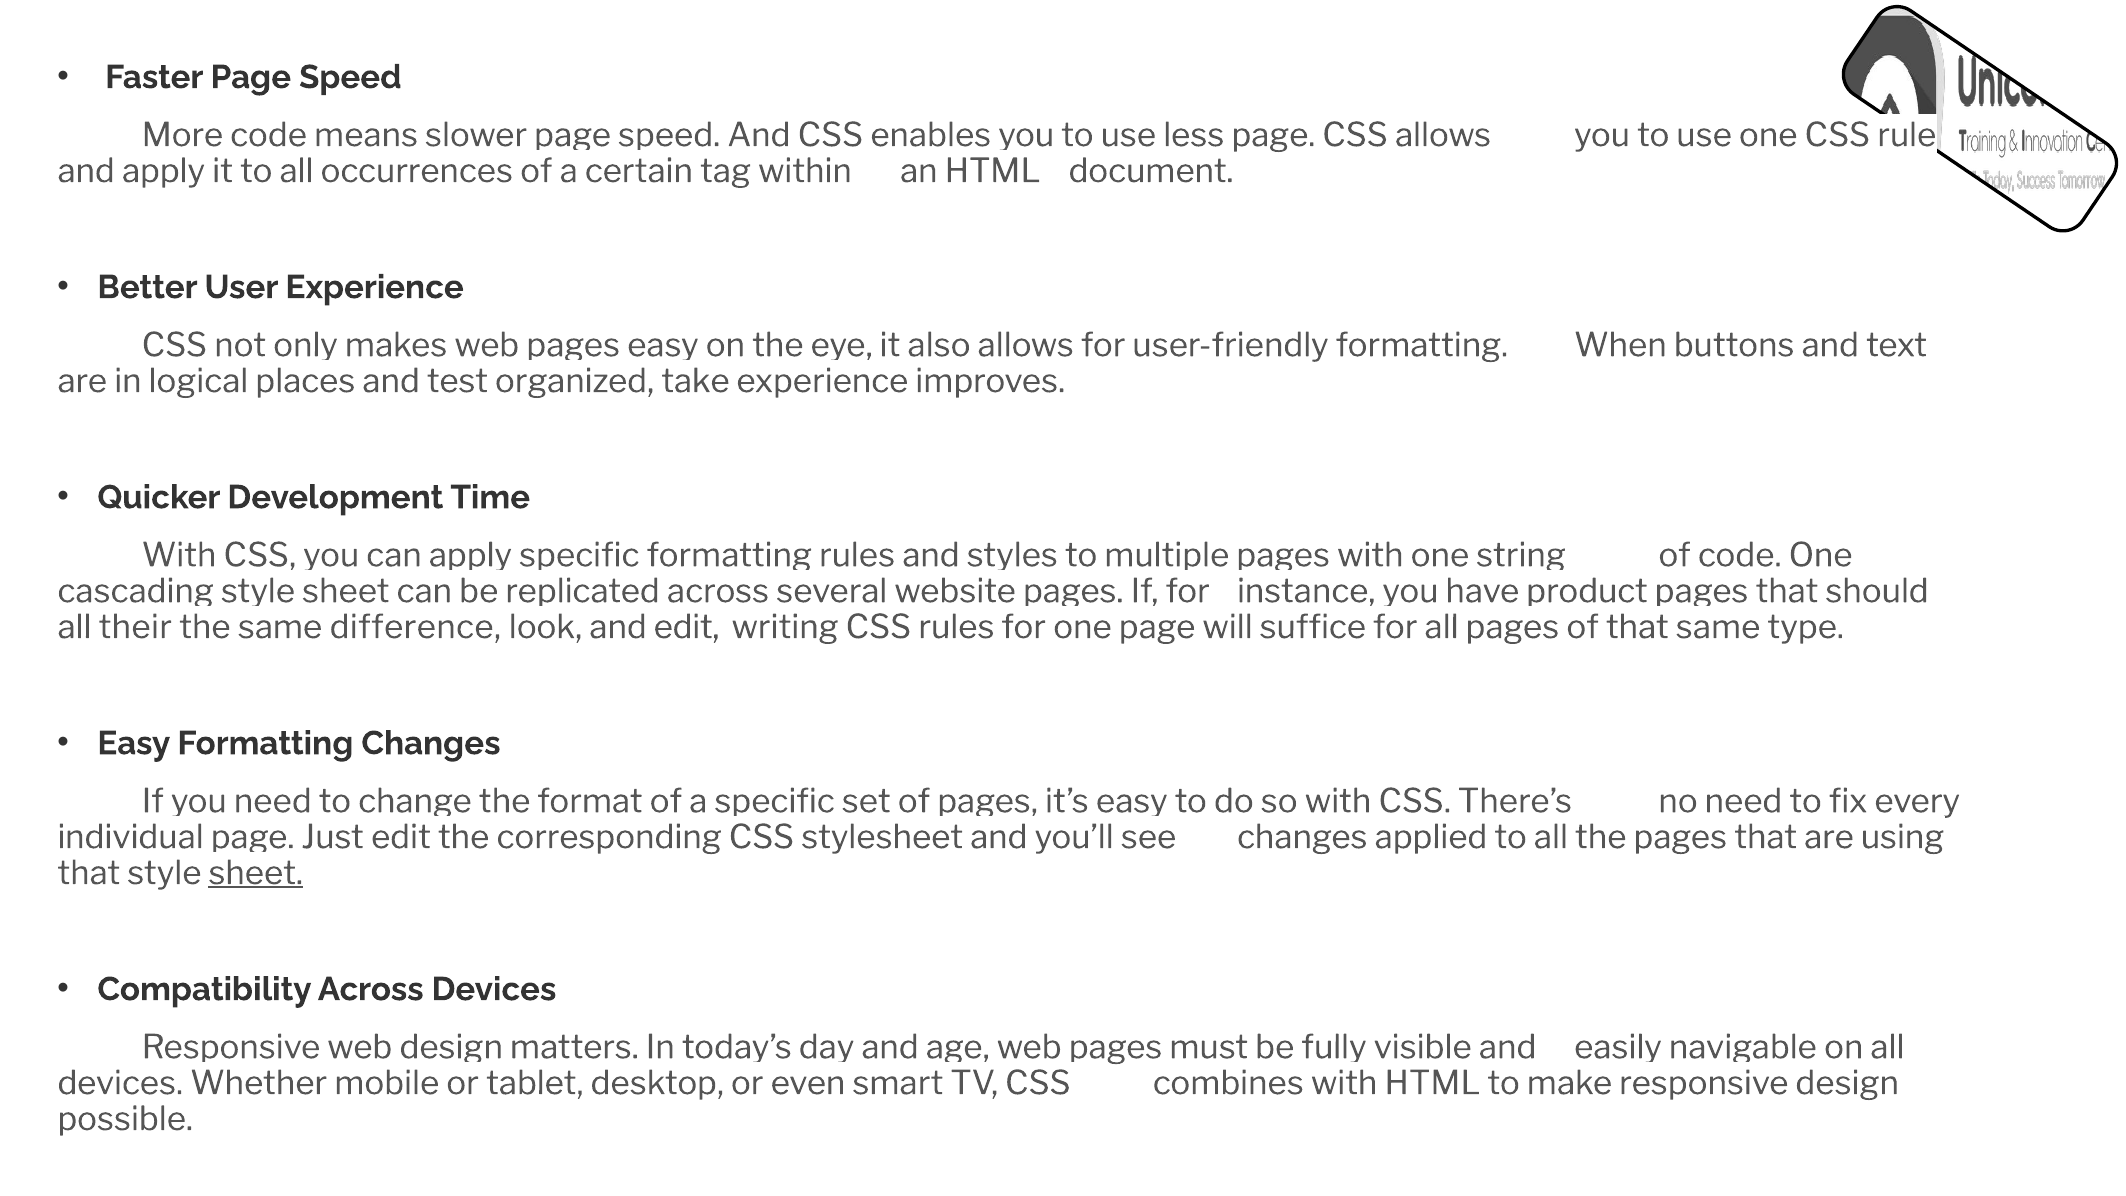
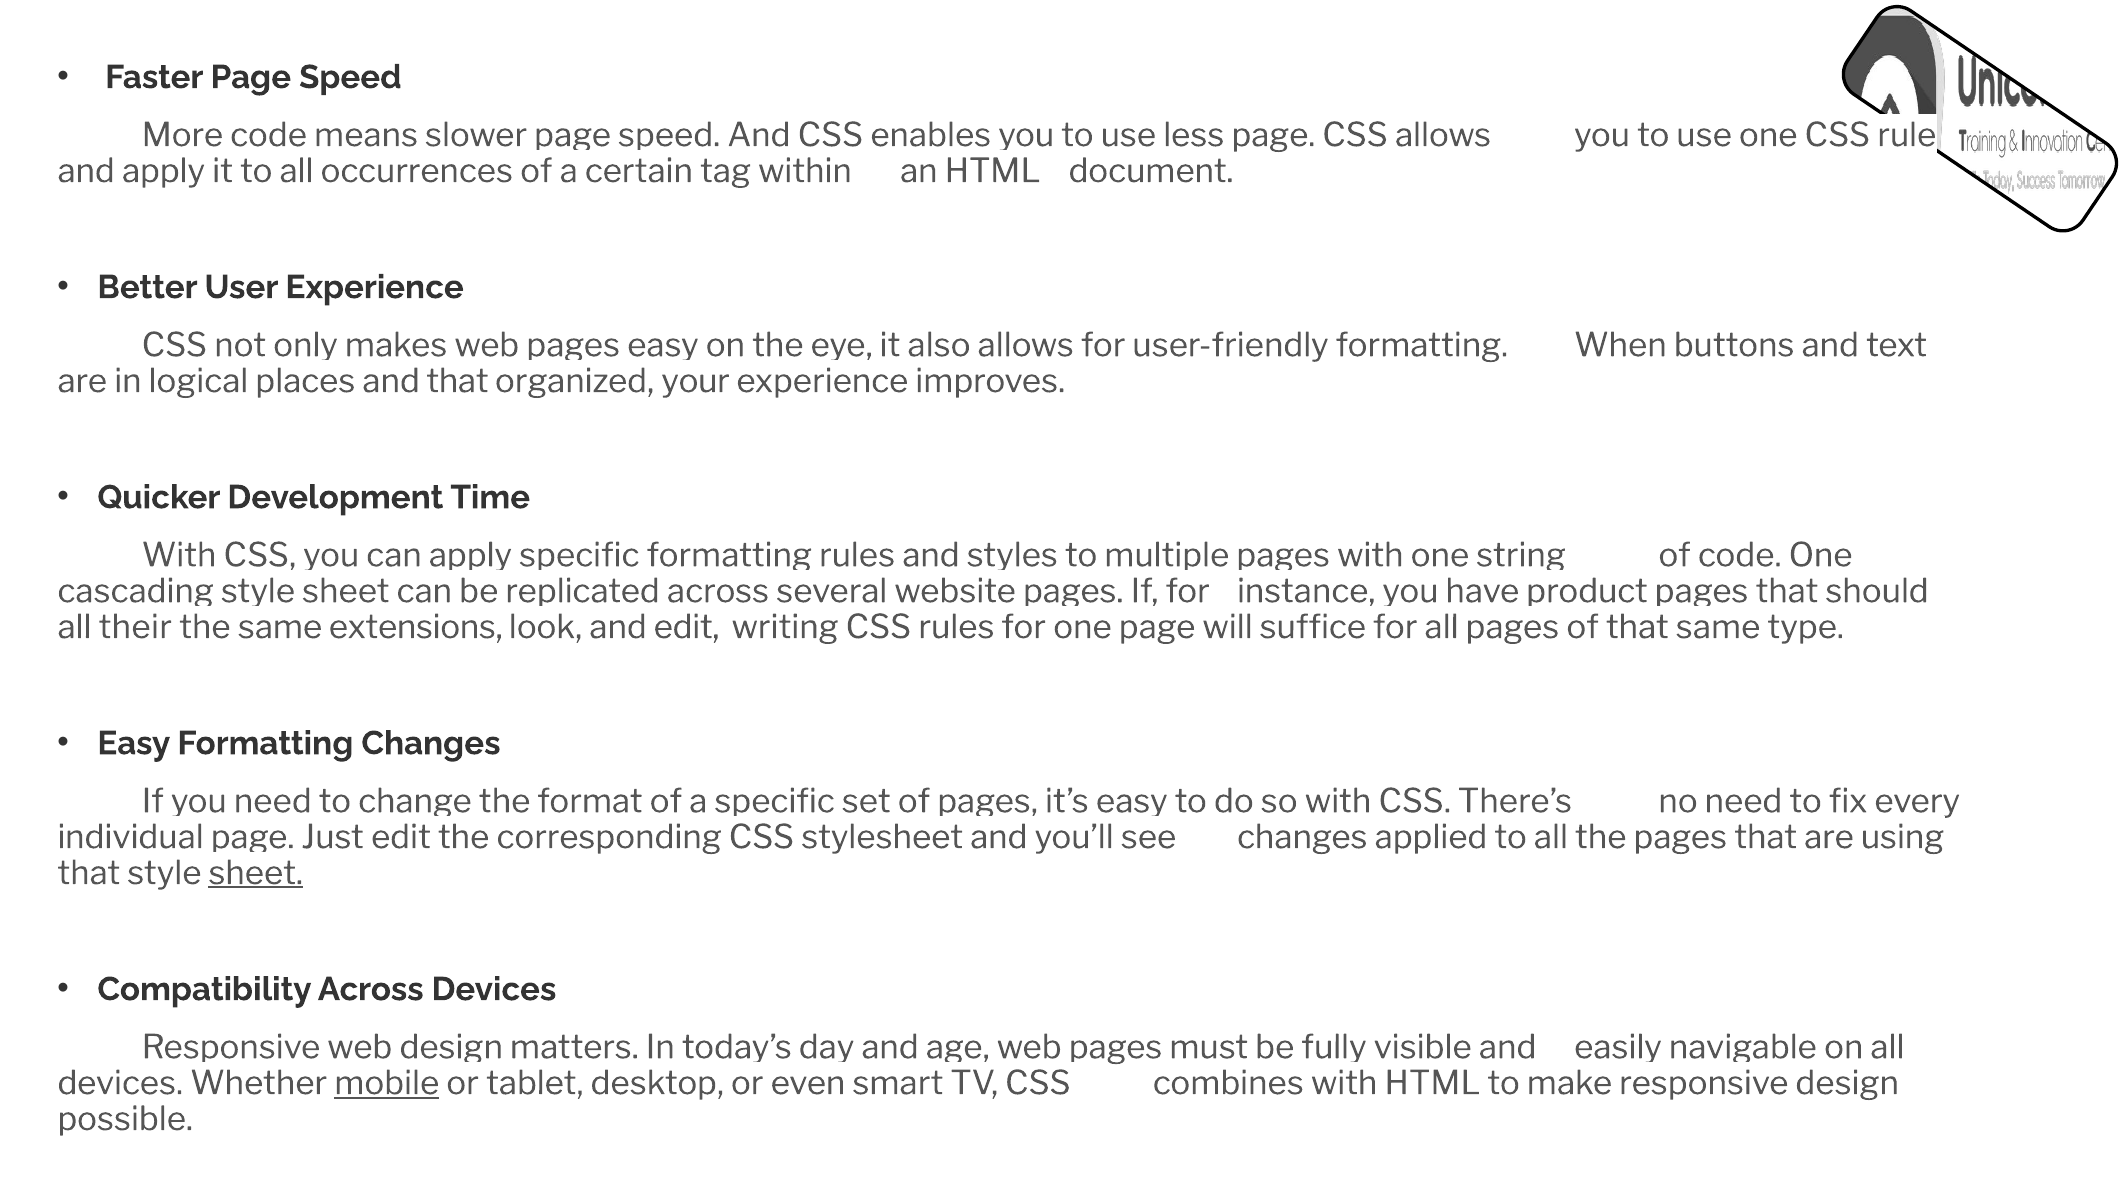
and test: test -> that
take: take -> your
difference: difference -> extensions
mobile underline: none -> present
